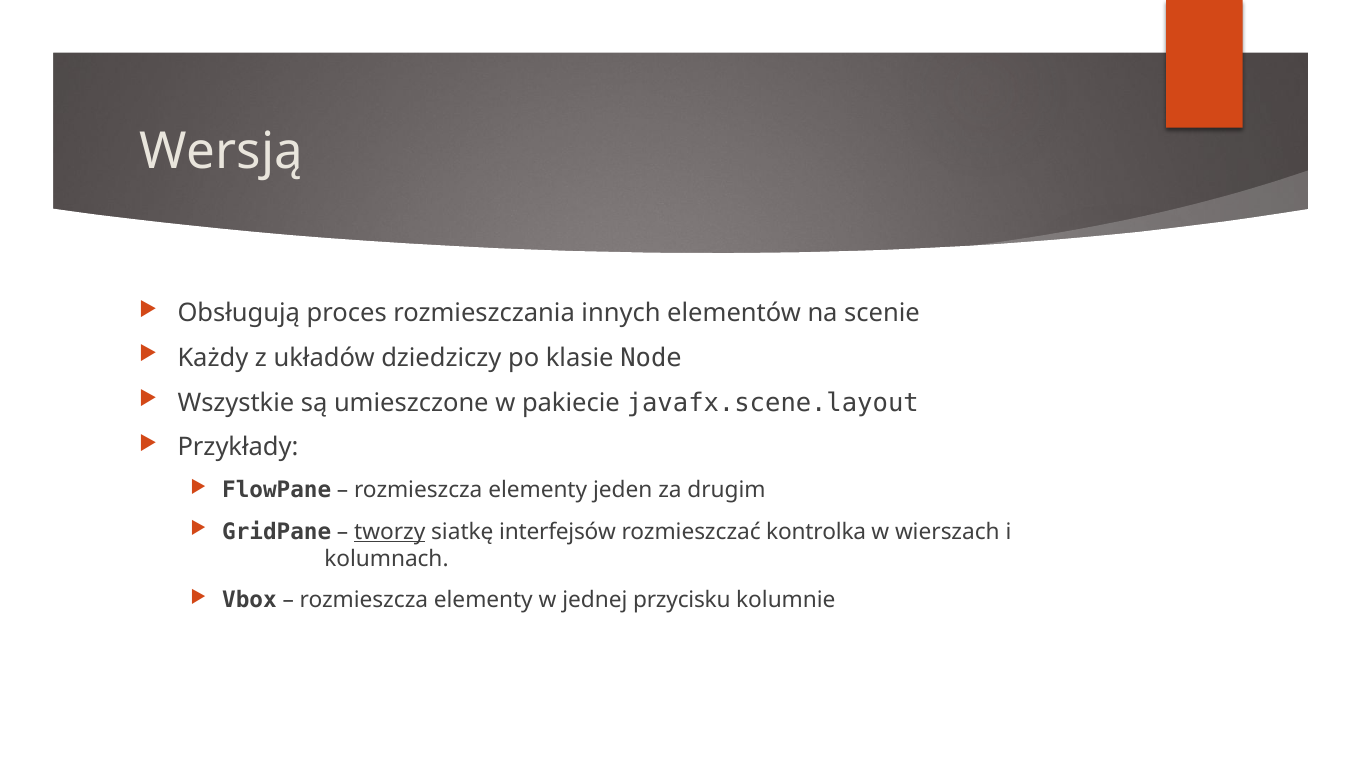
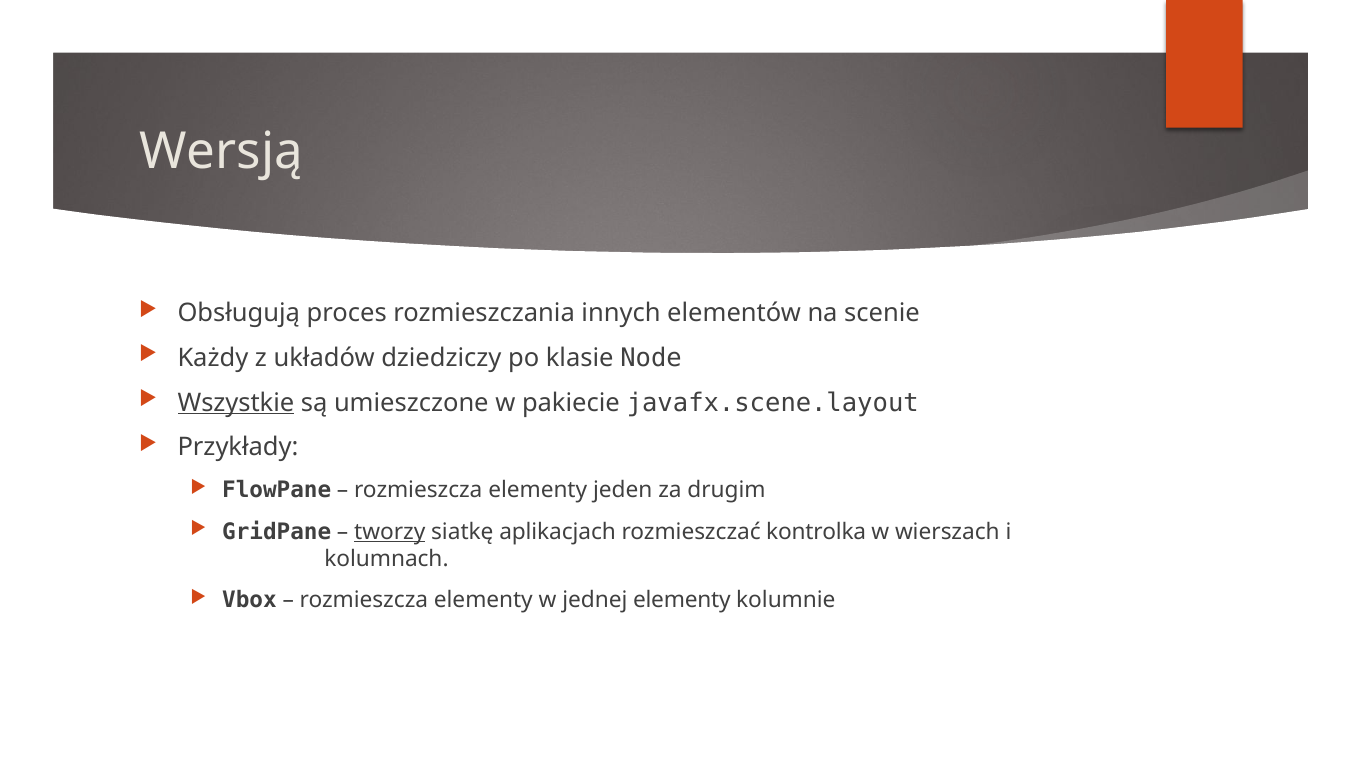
Wszystkie underline: none -> present
interfejsów: interfejsów -> aplikacjach
jednej przycisku: przycisku -> elementy
